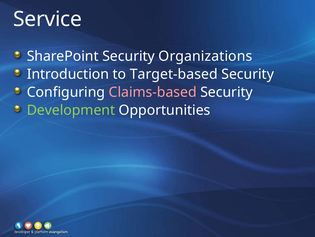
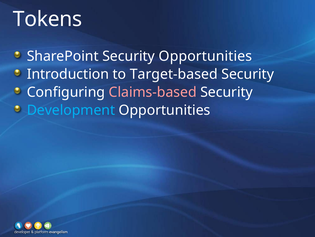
Service: Service -> Tokens
Security Organizations: Organizations -> Opportunities
Development colour: light green -> light blue
